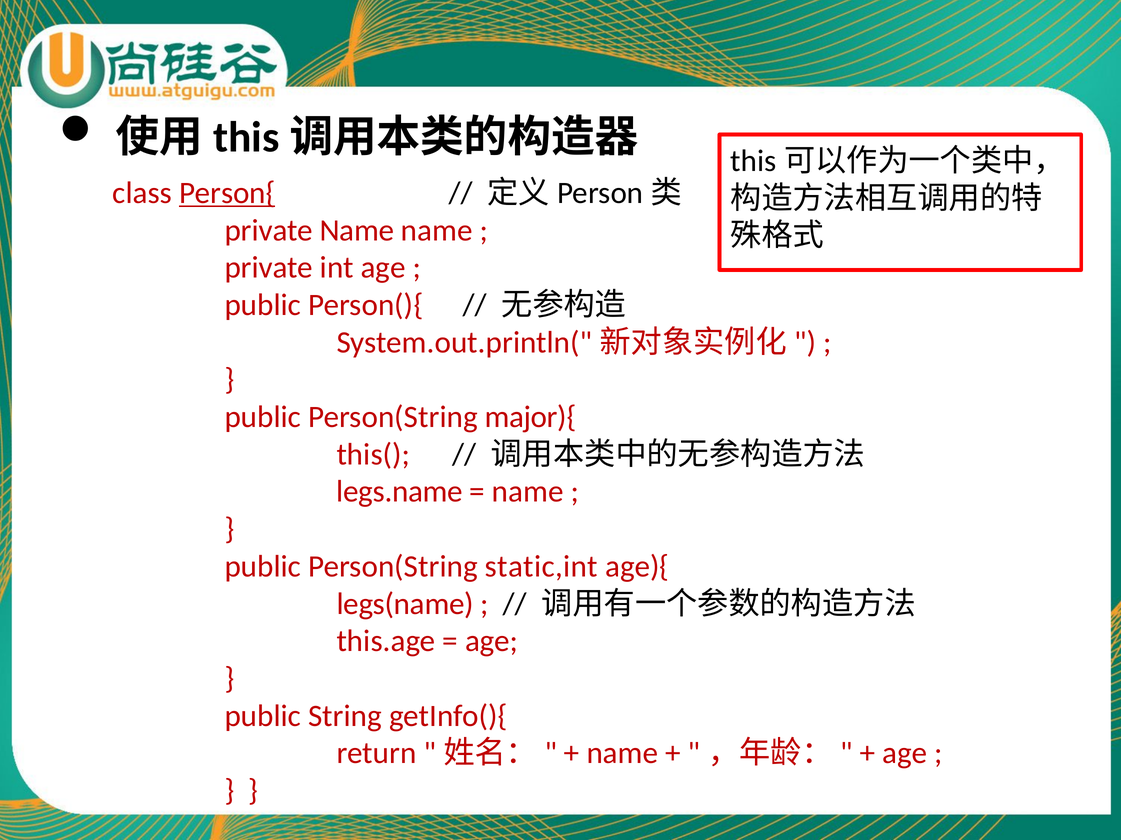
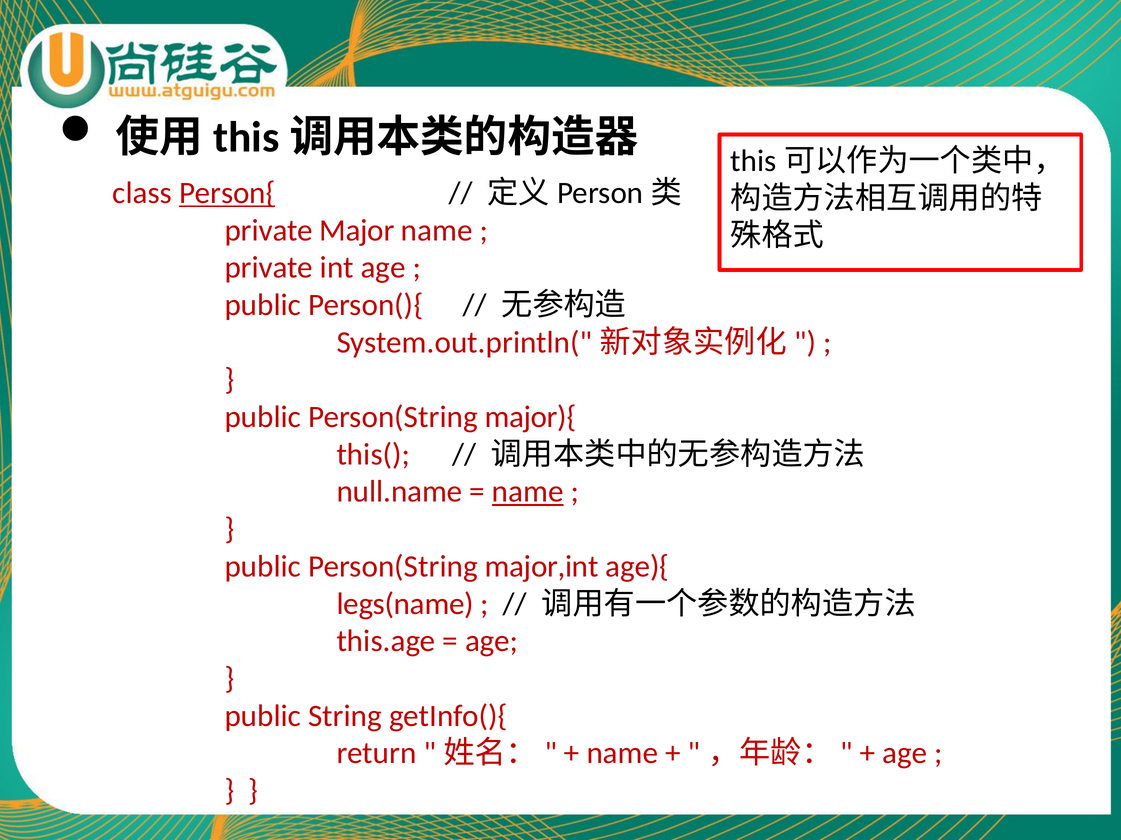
private Name: Name -> Major
legs.name: legs.name -> null.name
name at (528, 492) underline: none -> present
static,int: static,int -> major,int
